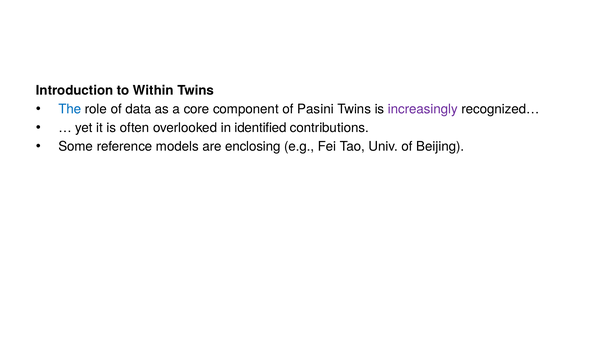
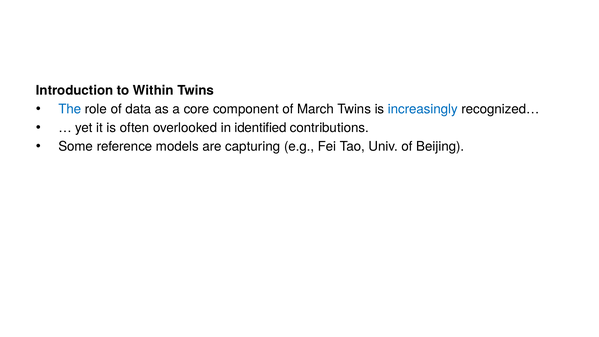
Pasini: Pasini -> March
increasingly colour: purple -> blue
enclosing: enclosing -> capturing
